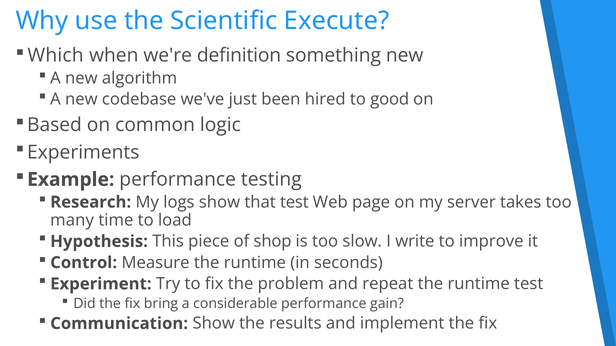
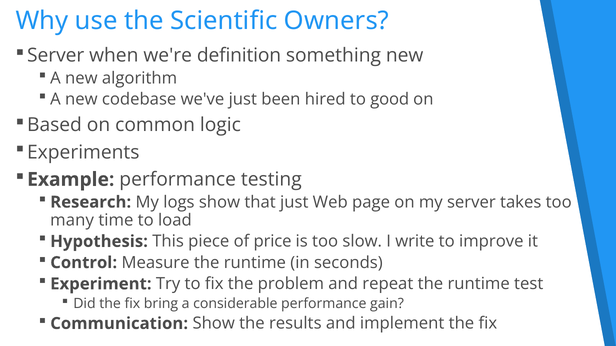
Execute: Execute -> Owners
Which at (56, 56): Which -> Server
that test: test -> just
shop: shop -> price
